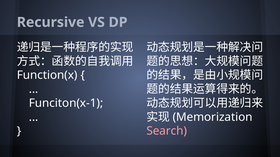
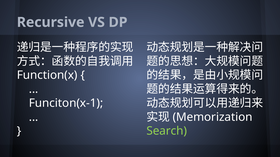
Search colour: pink -> light green
